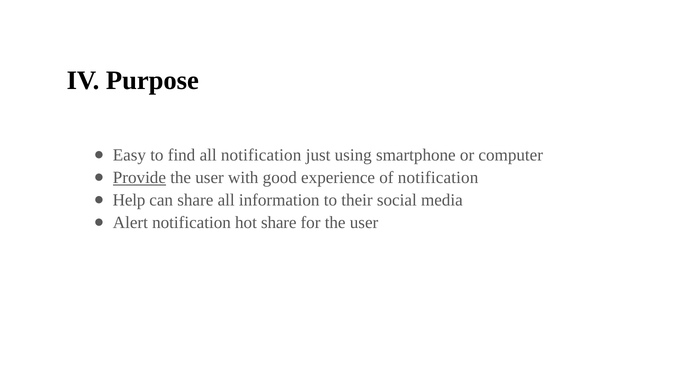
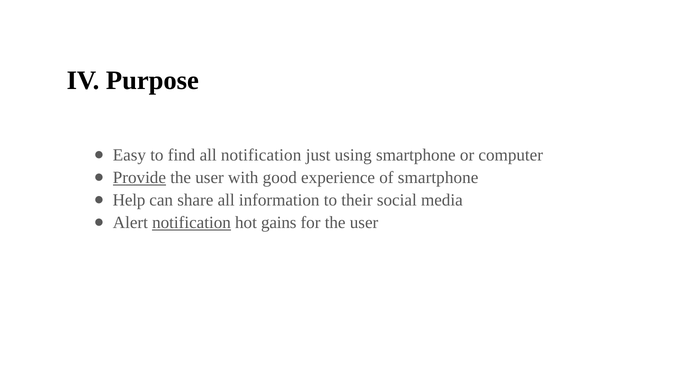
of notification: notification -> smartphone
notification at (191, 223) underline: none -> present
hot share: share -> gains
